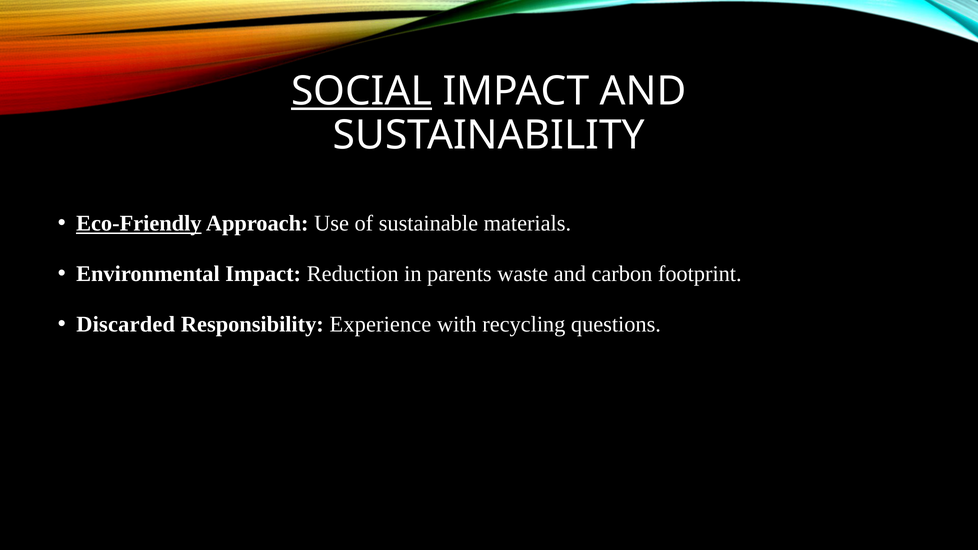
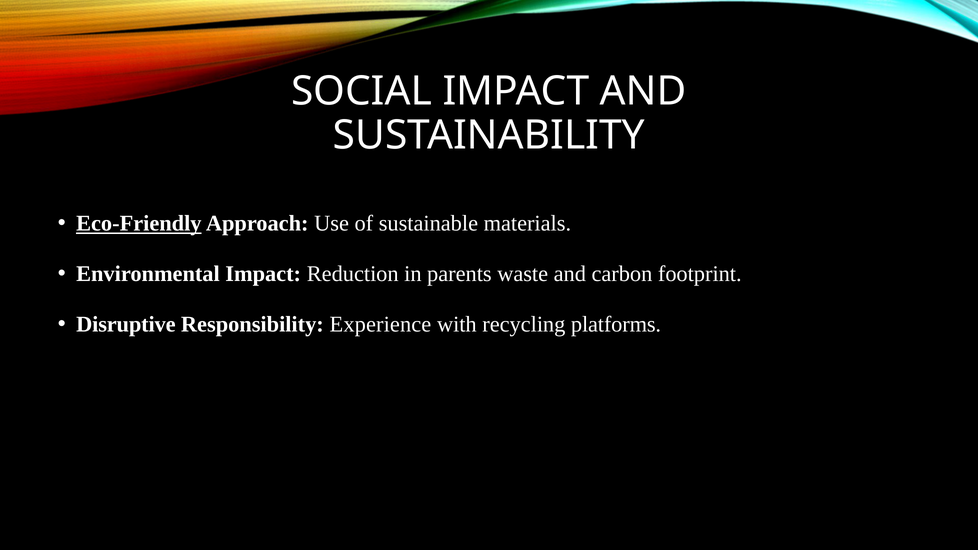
SOCIAL underline: present -> none
Discarded: Discarded -> Disruptive
questions: questions -> platforms
